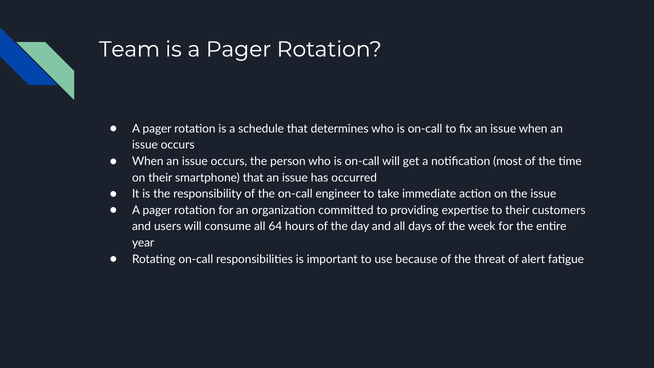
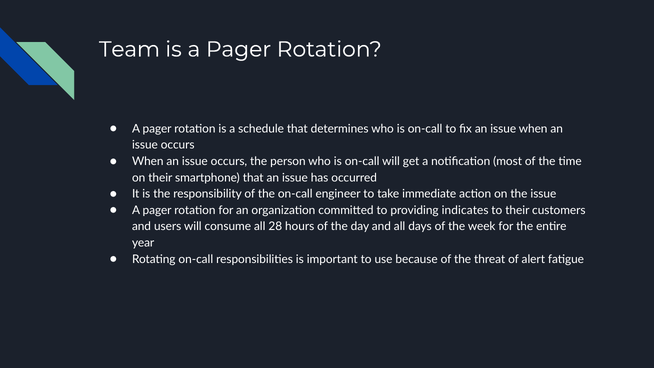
expertise: expertise -> indicates
64: 64 -> 28
